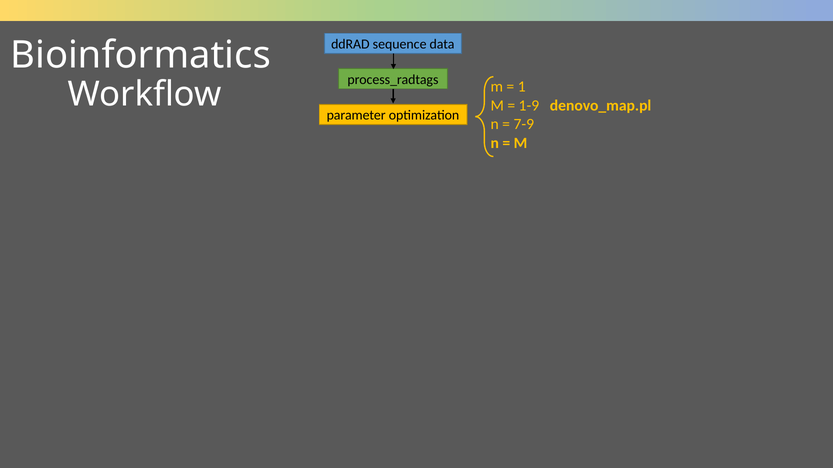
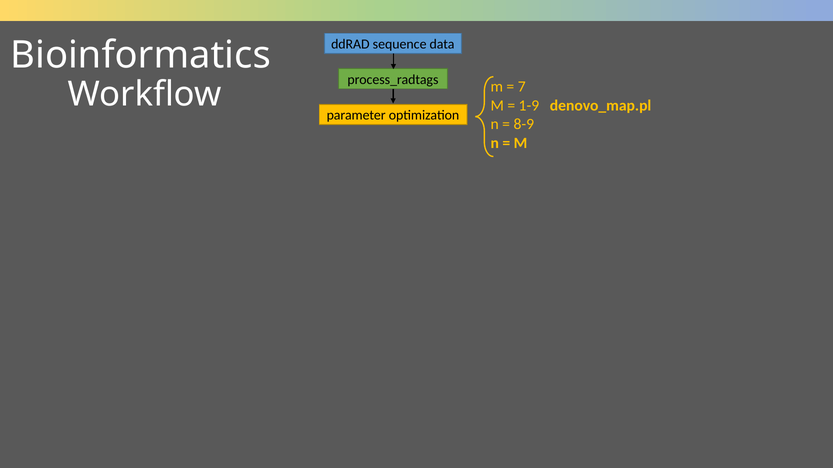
1: 1 -> 7
7-9: 7-9 -> 8-9
